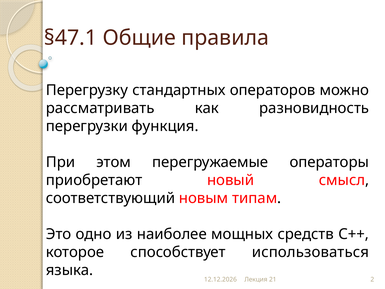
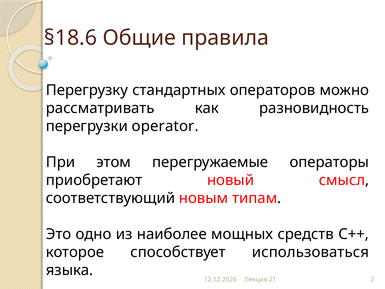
§47.1: §47.1 -> §18.6
функция: функция -> operator
